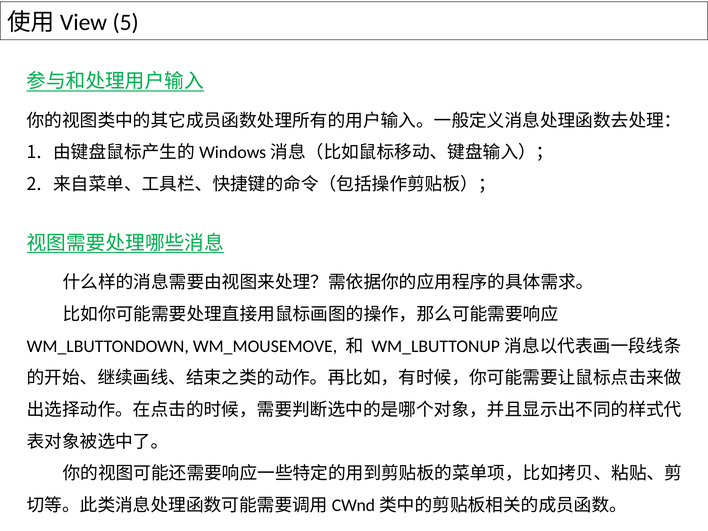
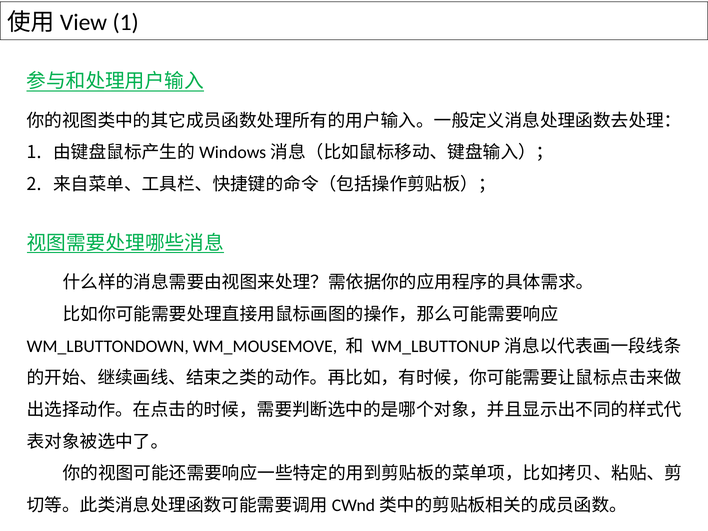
5 at (126, 22): 5 -> 1
